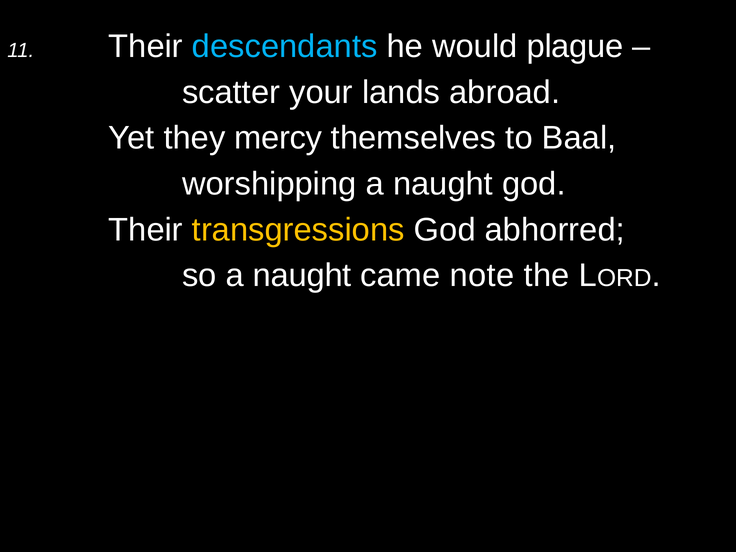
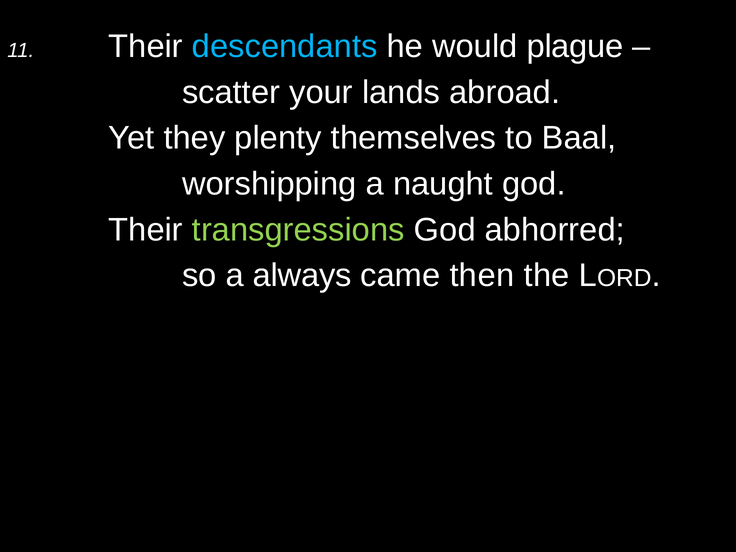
mercy: mercy -> plenty
transgressions colour: yellow -> light green
so a naught: naught -> always
note: note -> then
